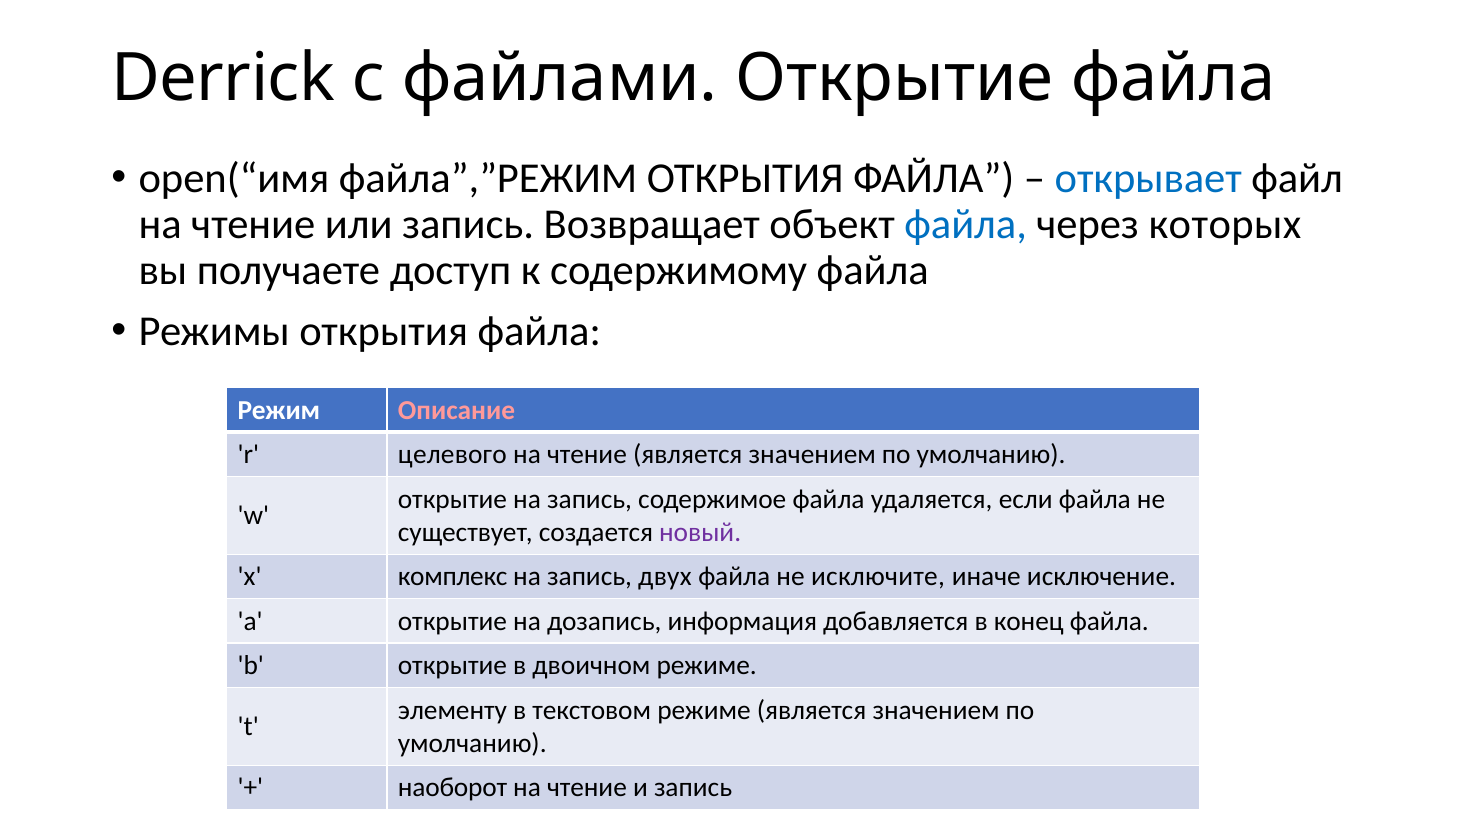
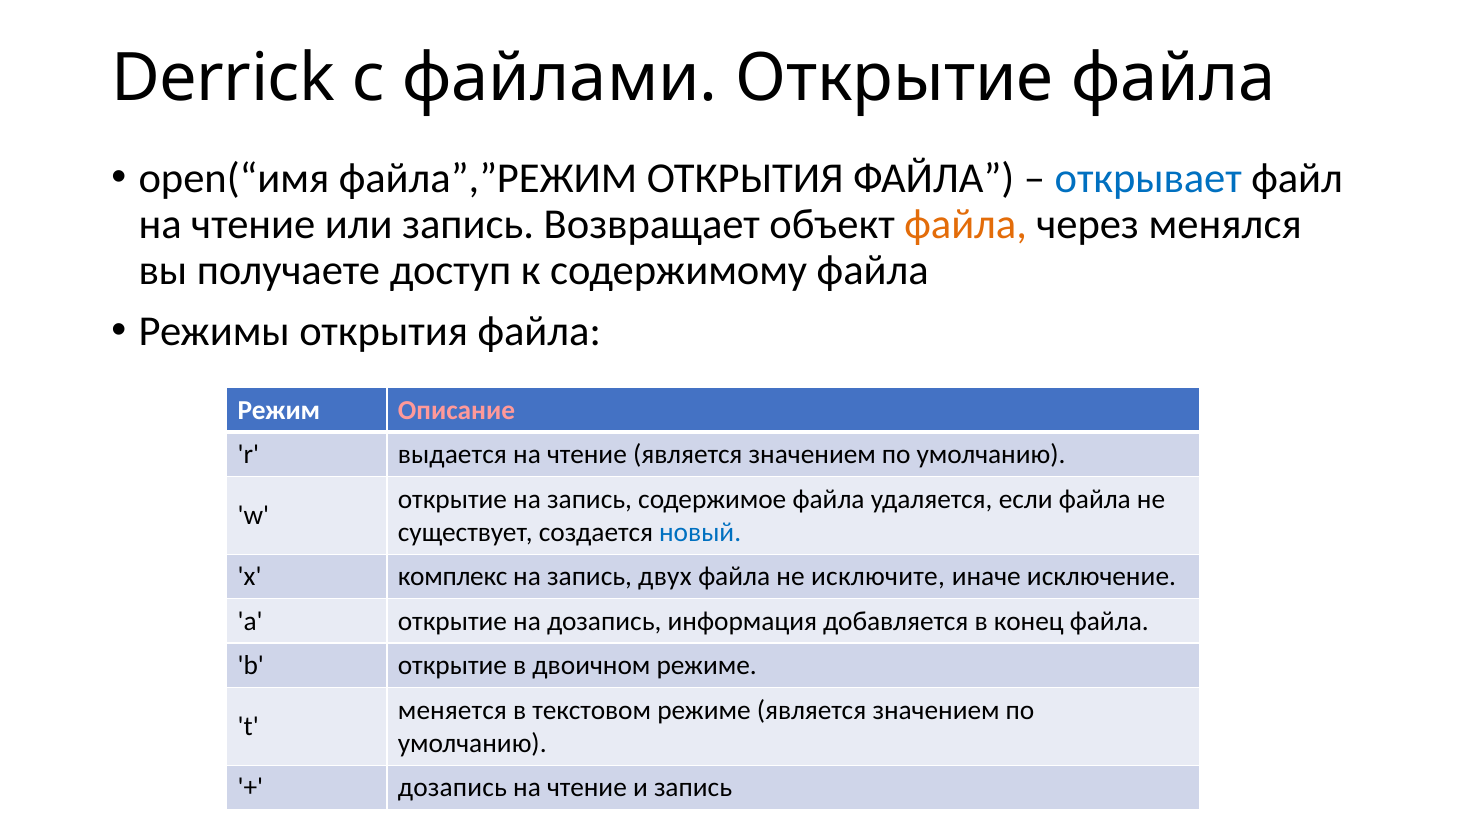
файла at (966, 224) colour: blue -> orange
которых: которых -> менялся
целевого: целевого -> выдается
новый colour: purple -> blue
элементу: элементу -> меняется
наоборот at (453, 788): наоборот -> дозапись
